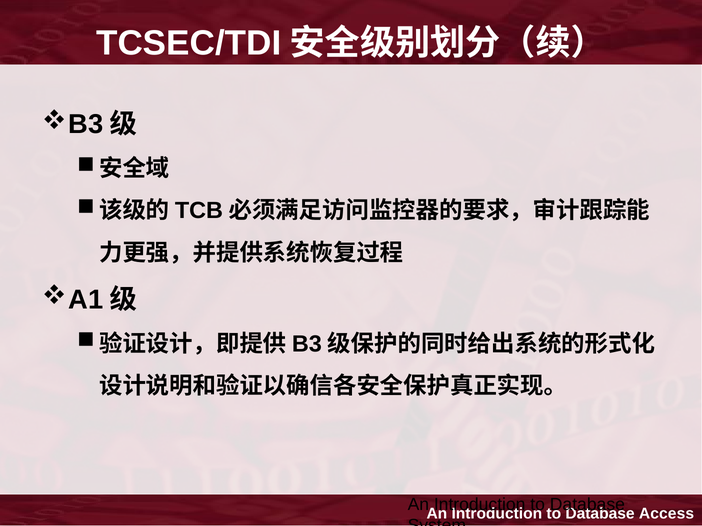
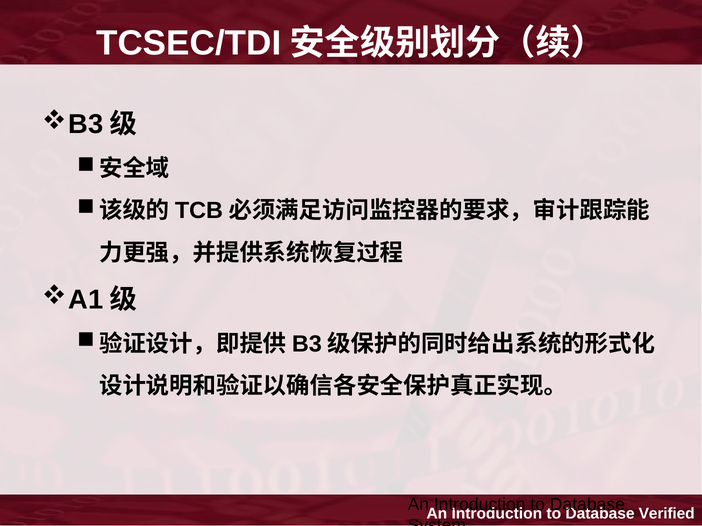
Access: Access -> Verified
